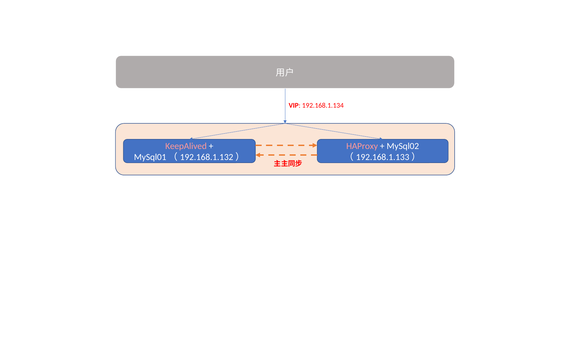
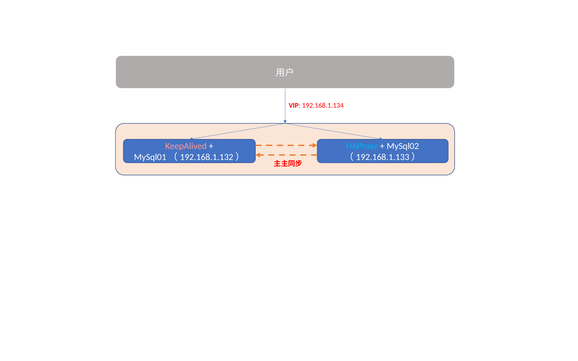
HAProxy colour: pink -> light blue
